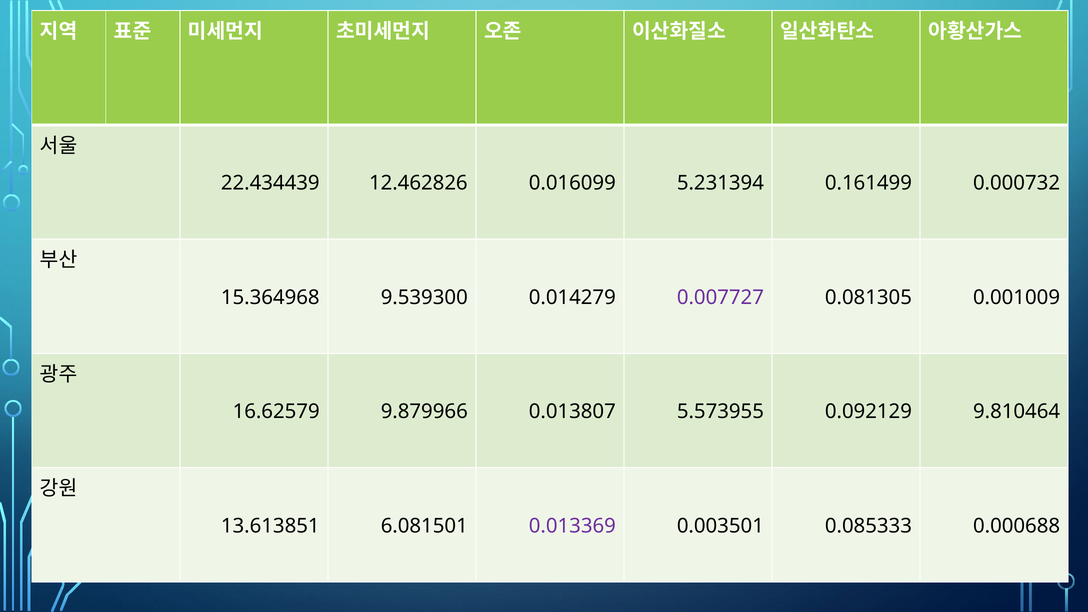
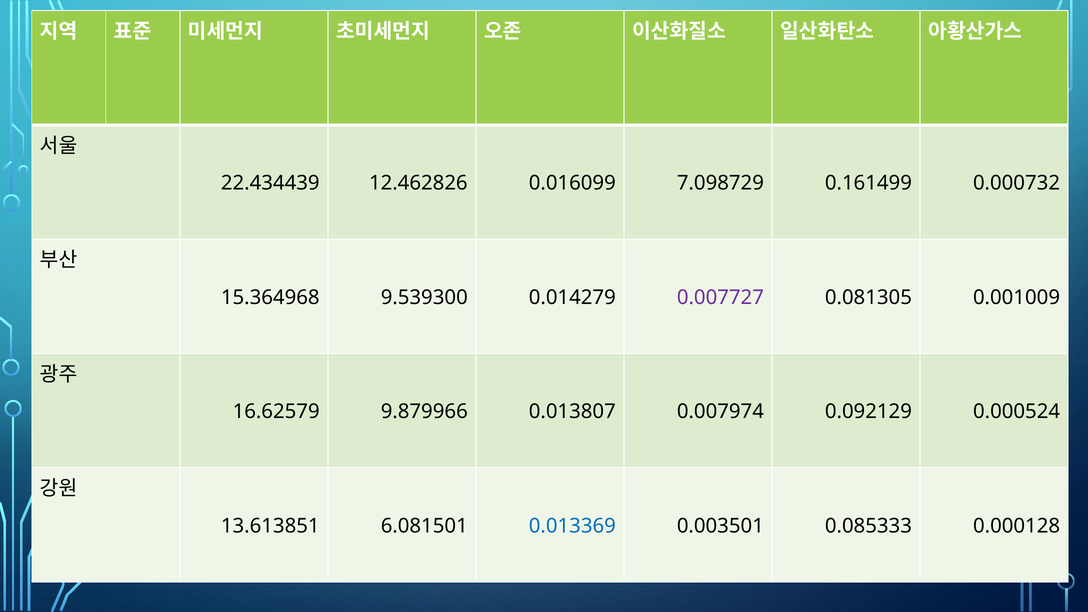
5.231394: 5.231394 -> 7.098729
5.573955: 5.573955 -> 0.007974
9.810464: 9.810464 -> 0.000524
0.013369 colour: purple -> blue
0.000688: 0.000688 -> 0.000128
